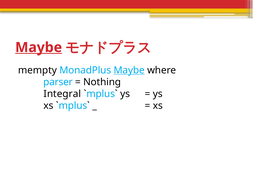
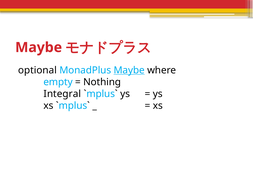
Maybe at (39, 47) underline: present -> none
mempty: mempty -> optional
parser: parser -> empty
